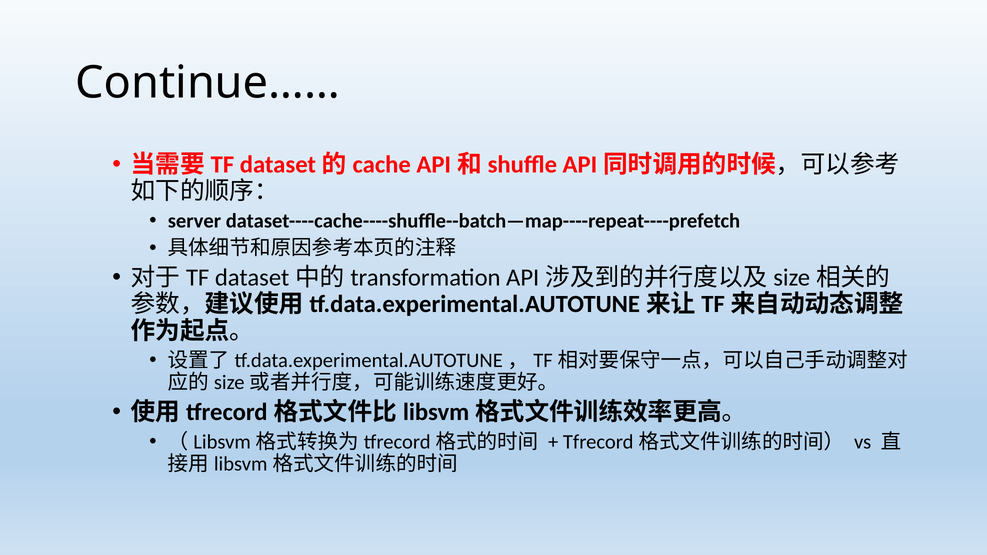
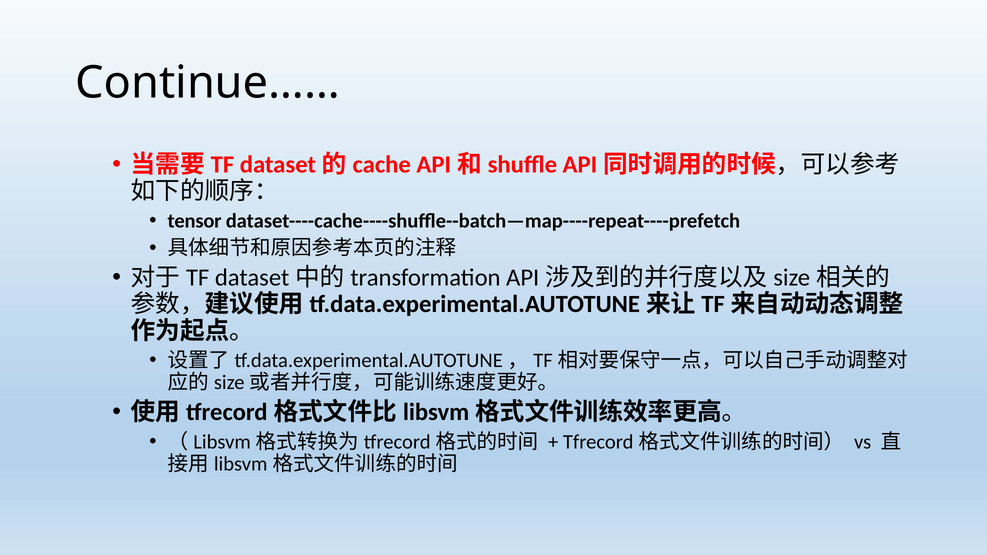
server: server -> tensor
